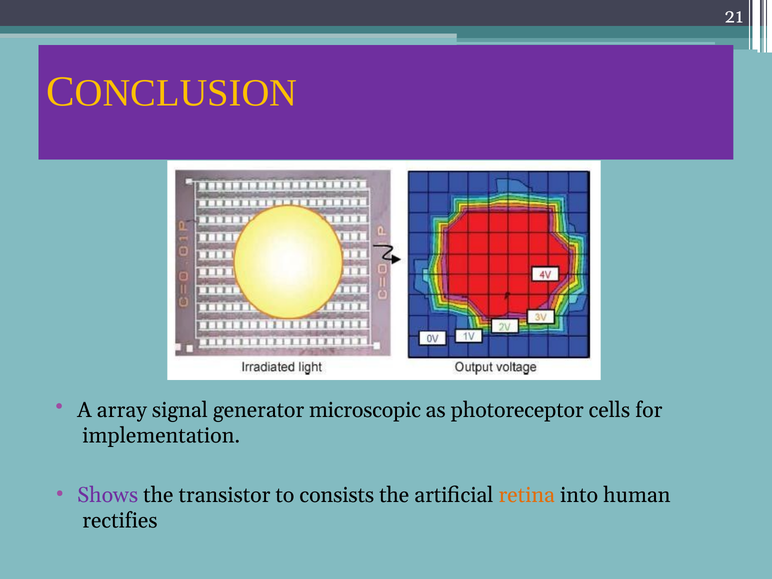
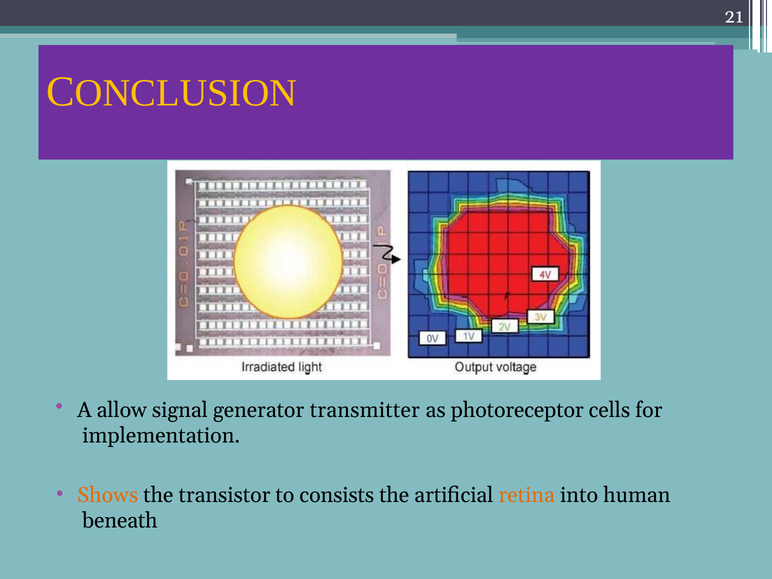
array: array -> allow
microscopic: microscopic -> transmitter
Shows colour: purple -> orange
rectifies: rectifies -> beneath
